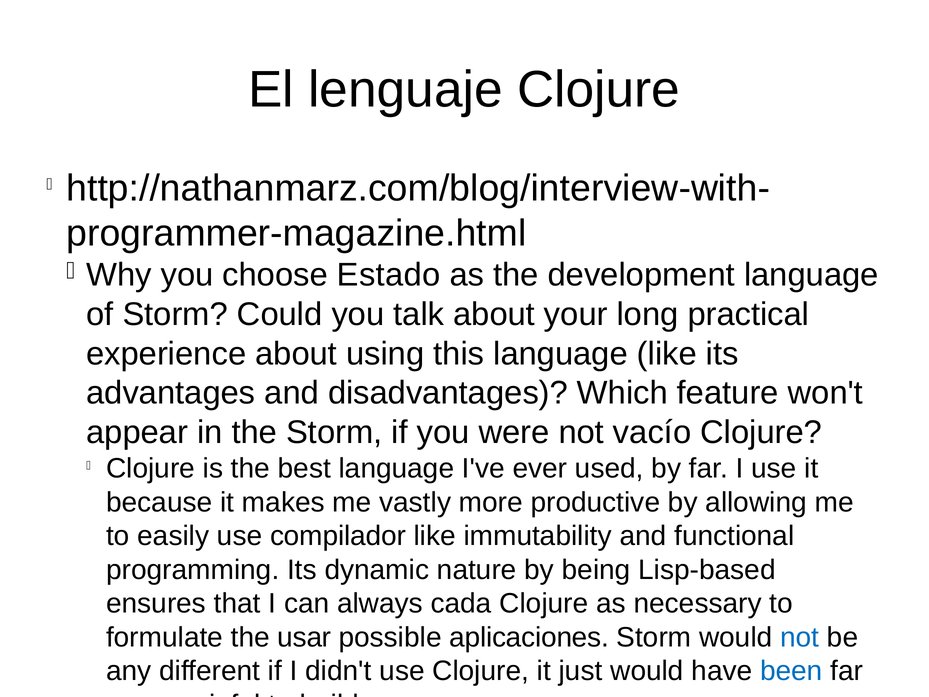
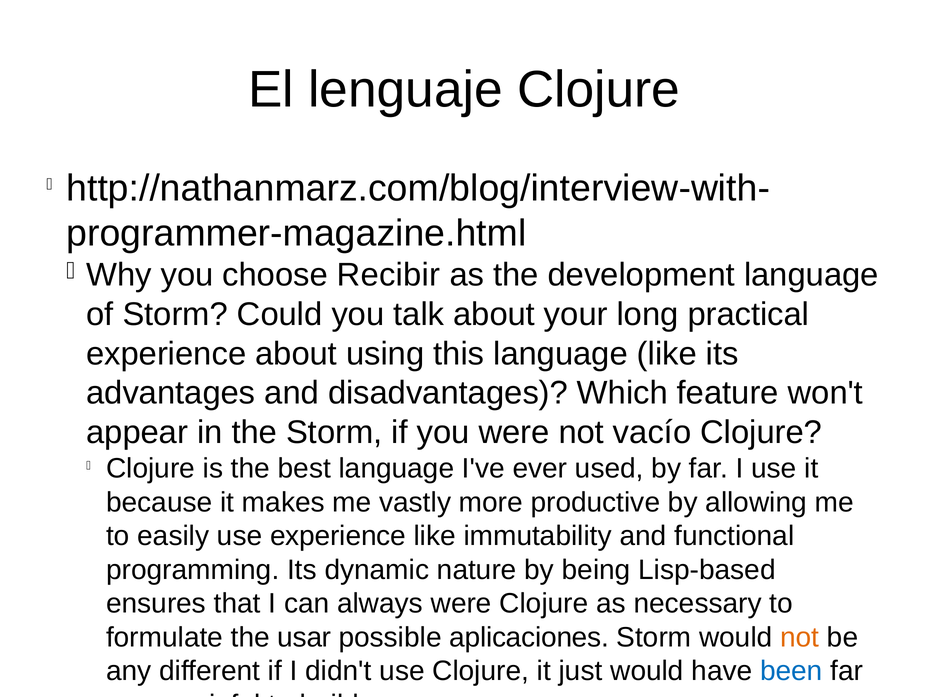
Estado: Estado -> Recibir
use compilador: compilador -> experience
always cada: cada -> were
not at (800, 637) colour: blue -> orange
